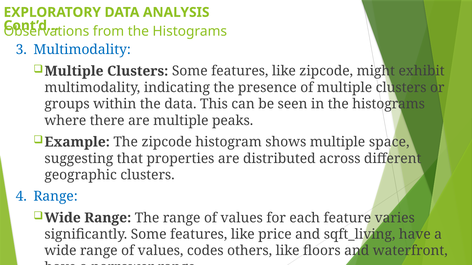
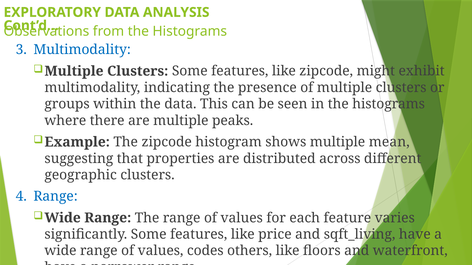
space: space -> mean
